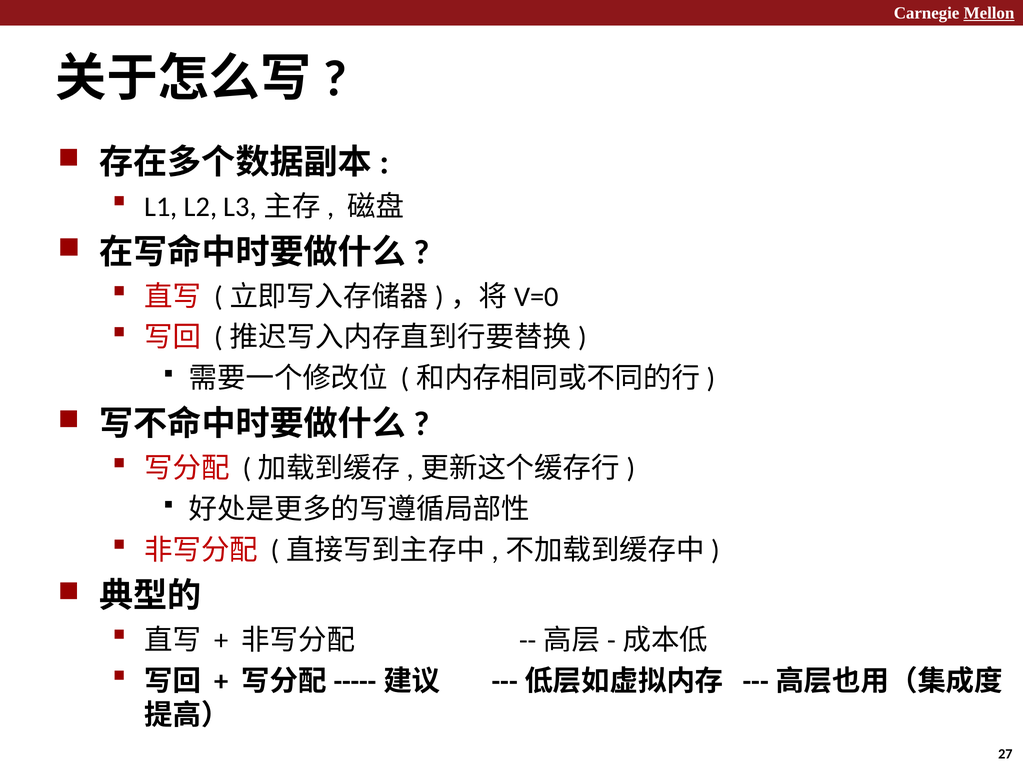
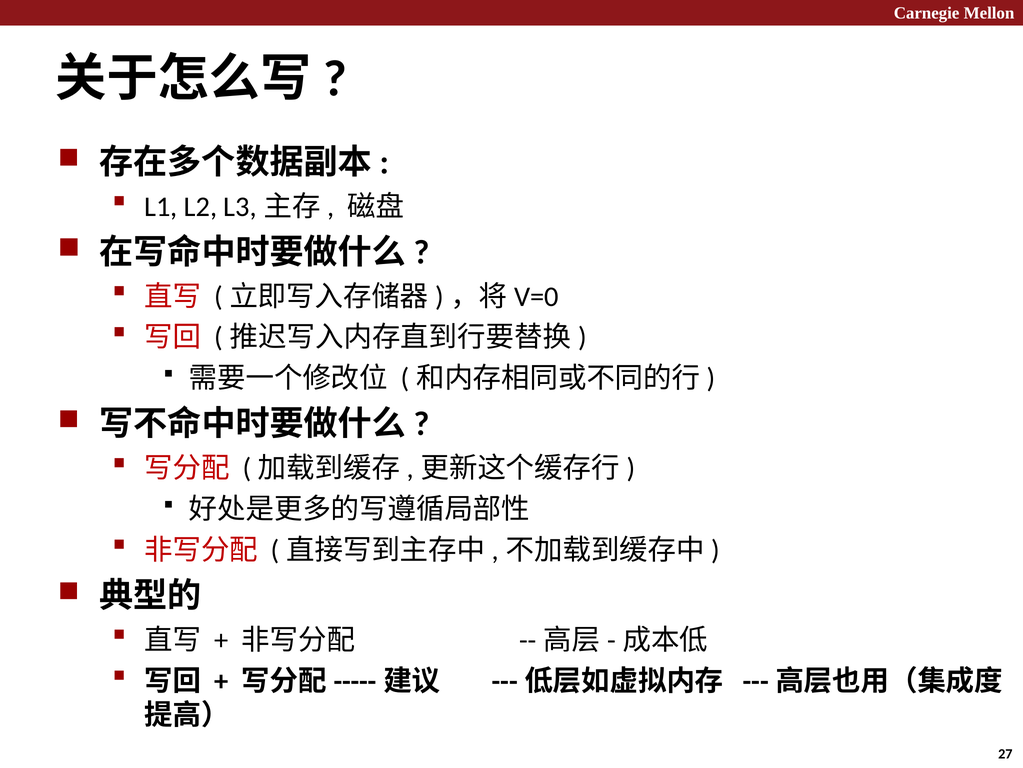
Mellon underline: present -> none
